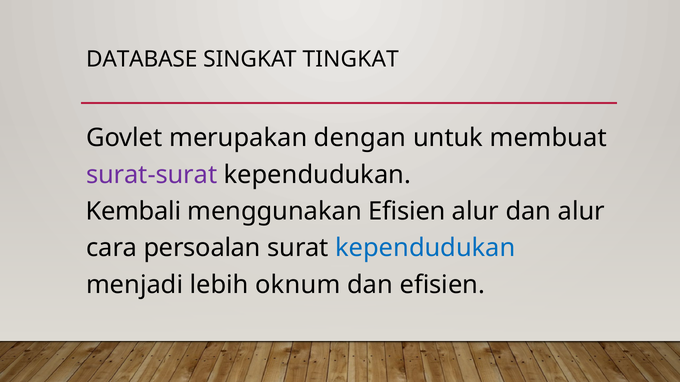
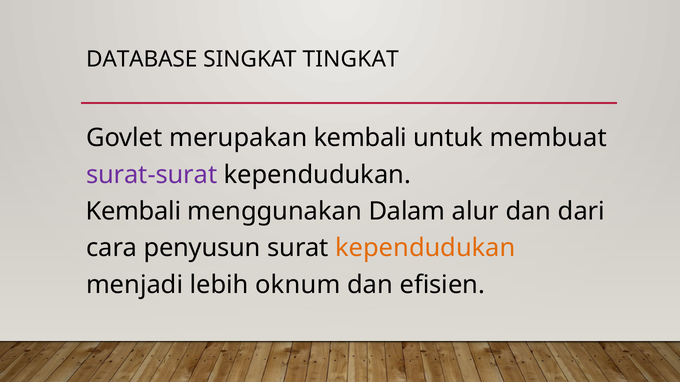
merupakan dengan: dengan -> kembali
menggunakan Efisien: Efisien -> Dalam
dan alur: alur -> dari
persoalan: persoalan -> penyusun
kependudukan at (425, 248) colour: blue -> orange
